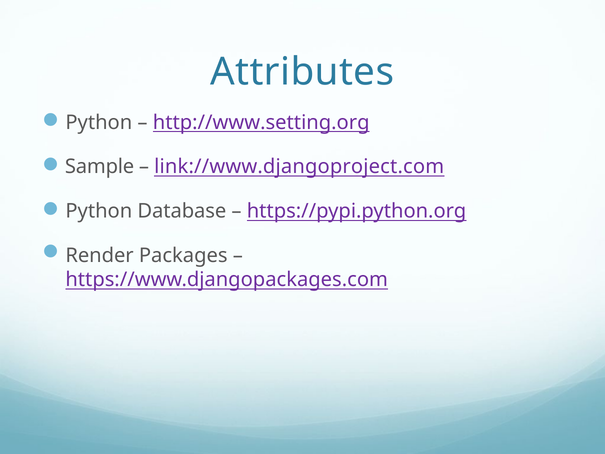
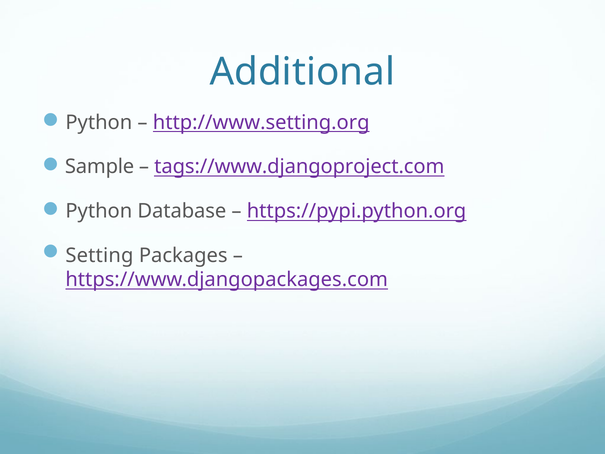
Attributes: Attributes -> Additional
link://www.djangoproject.com: link://www.djangoproject.com -> tags://www.djangoproject.com
Render: Render -> Setting
